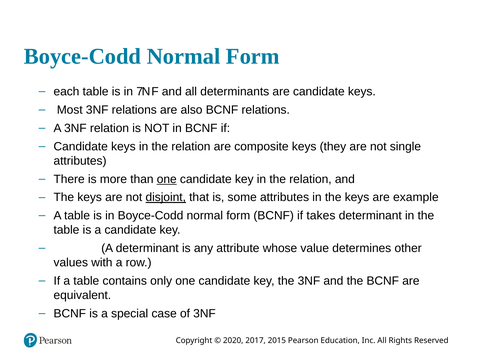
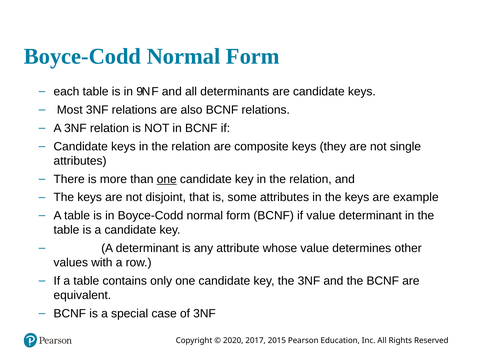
7: 7 -> 9
disjoint underline: present -> none
if takes: takes -> value
